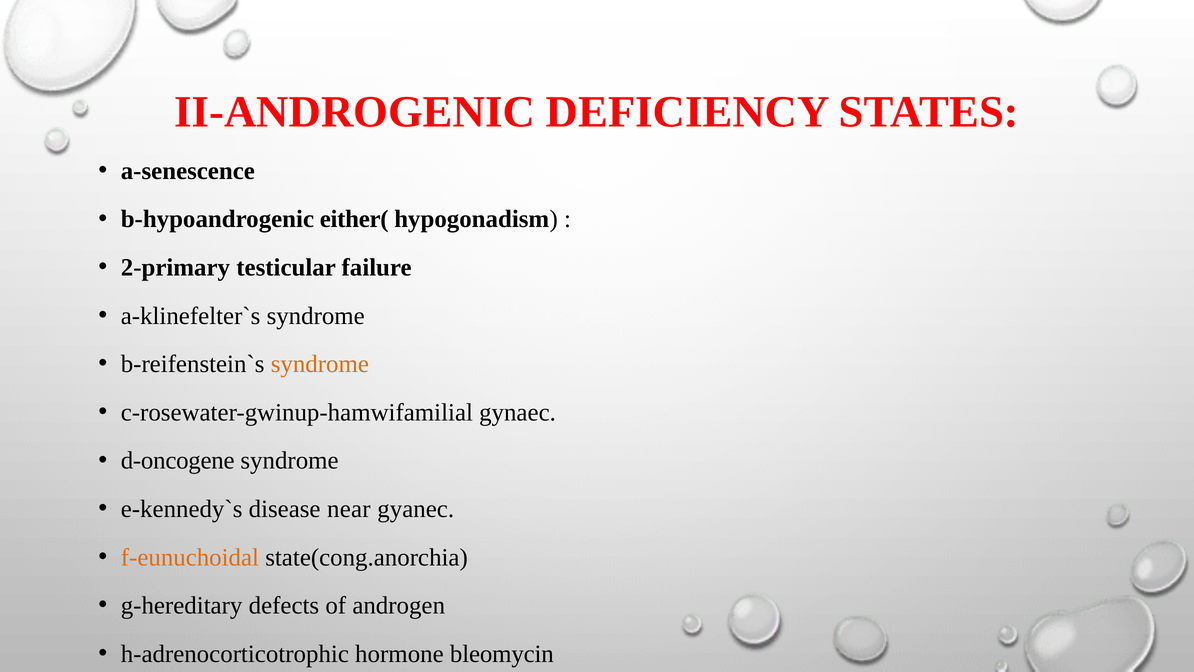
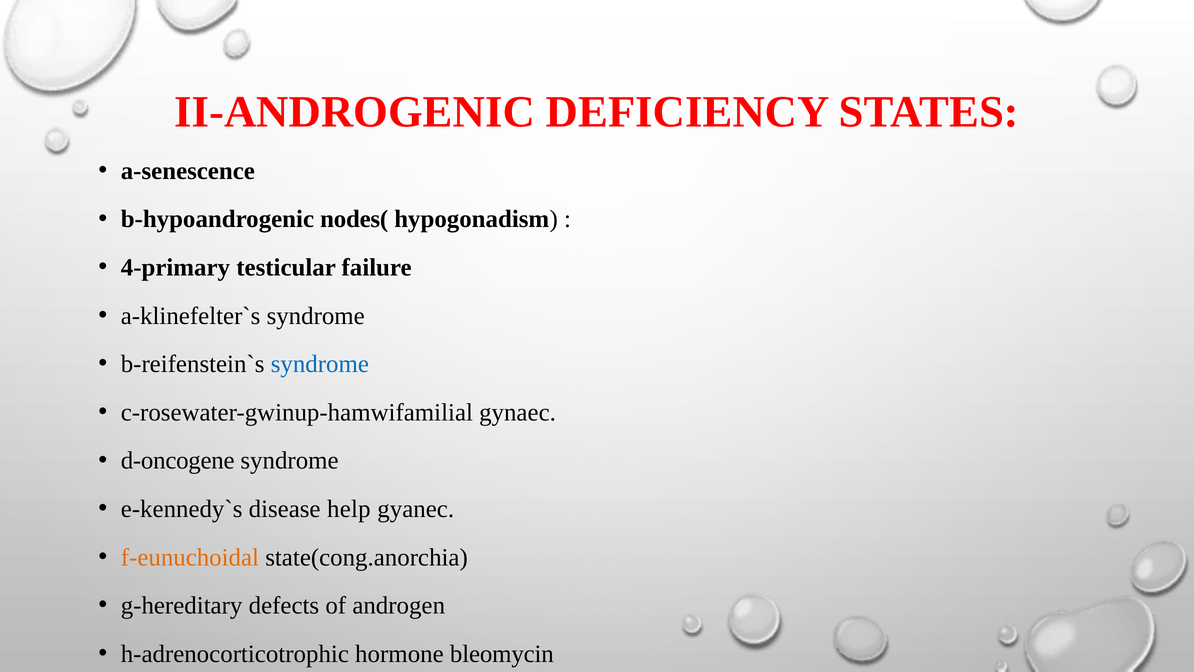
either(: either( -> nodes(
2-primary: 2-primary -> 4-primary
syndrome at (320, 364) colour: orange -> blue
near: near -> help
